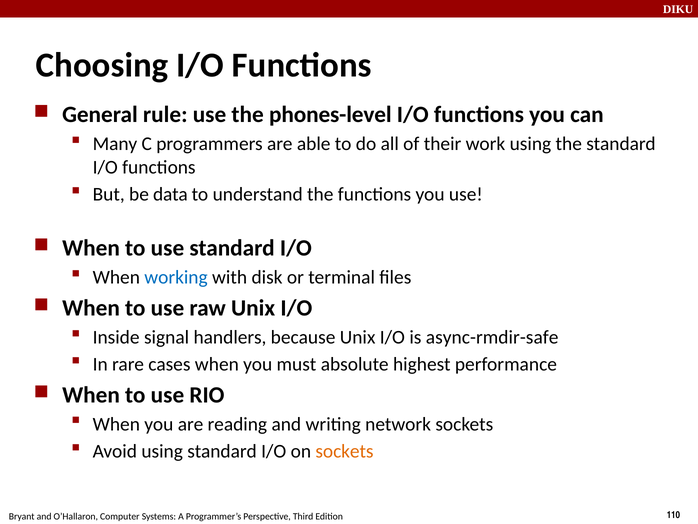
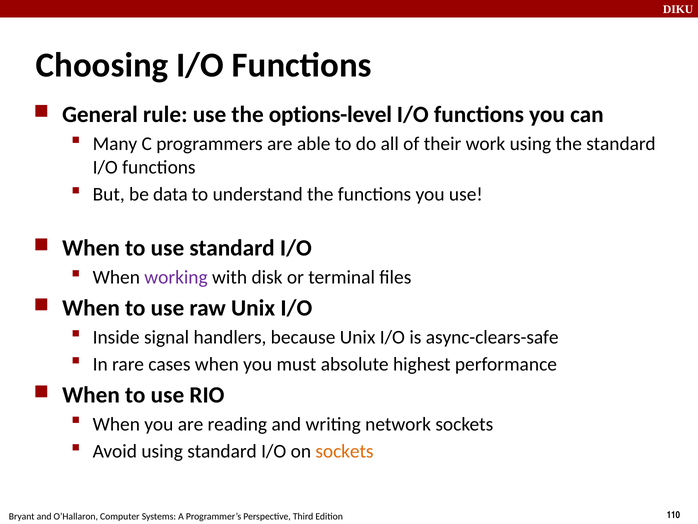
phones-level: phones-level -> options-level
working colour: blue -> purple
async-rmdir-safe: async-rmdir-safe -> async-clears-safe
